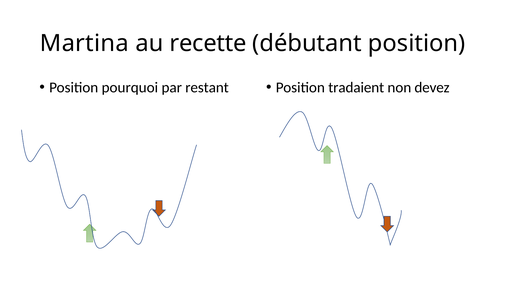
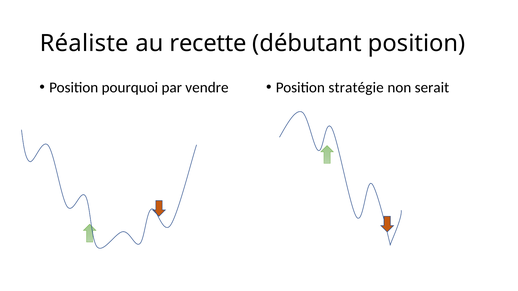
Martina: Martina -> Réaliste
restant: restant -> vendre
tradaient: tradaient -> stratégie
devez: devez -> serait
